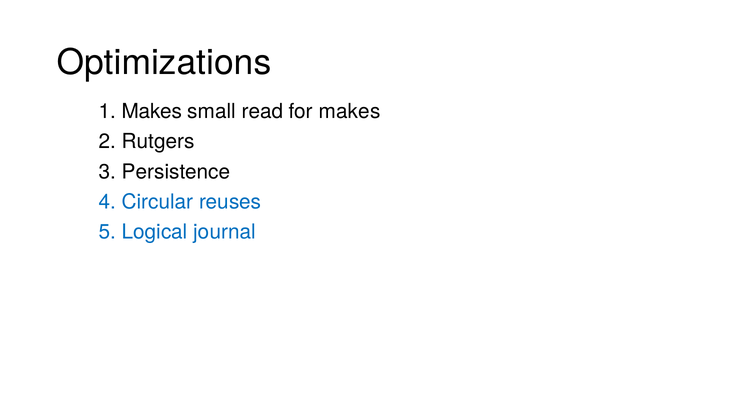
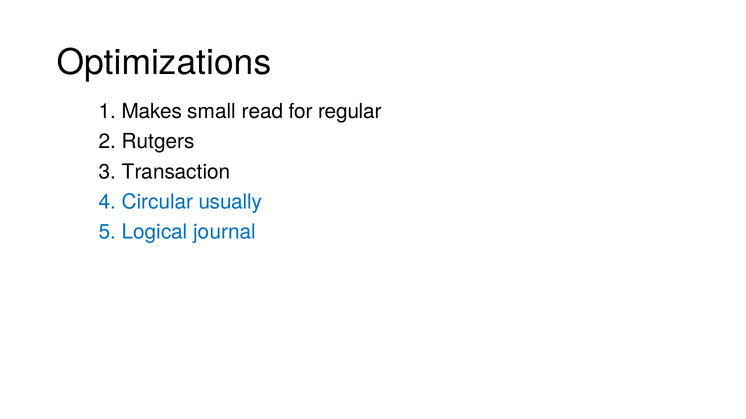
for makes: makes -> regular
Persistence: Persistence -> Transaction
reuses: reuses -> usually
